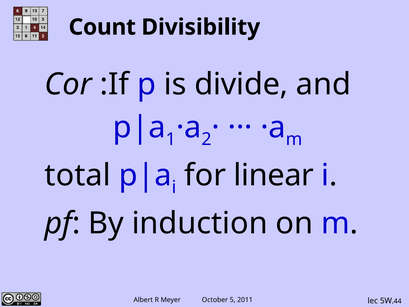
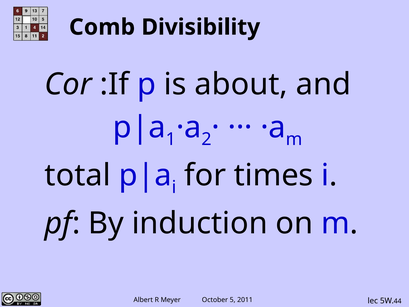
Count: Count -> Comb
divide: divide -> about
linear: linear -> times
